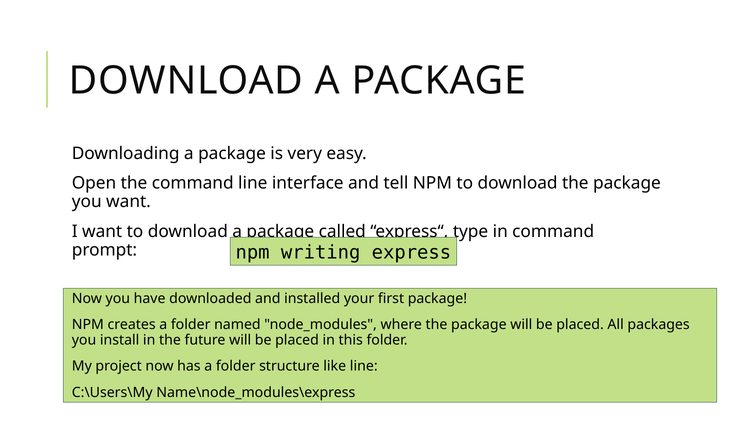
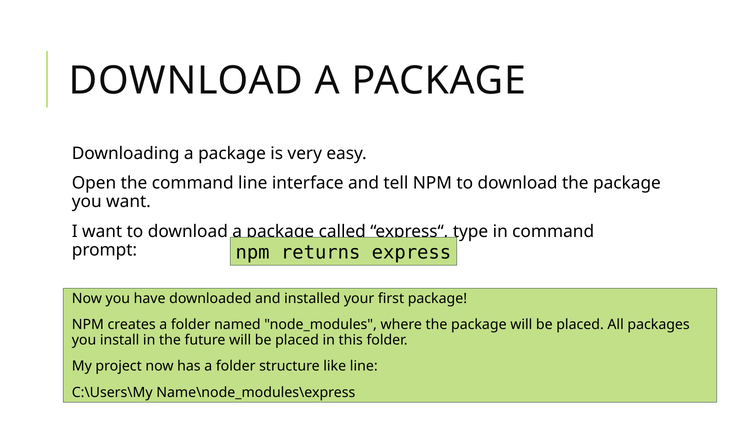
writing: writing -> returns
